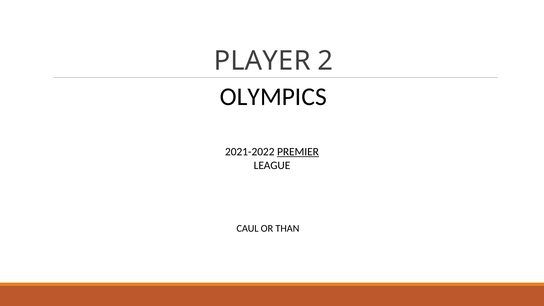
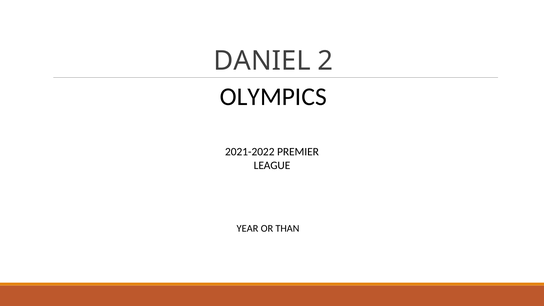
PLAYER: PLAYER -> DANIEL
PREMIER underline: present -> none
CAUL: CAUL -> YEAR
